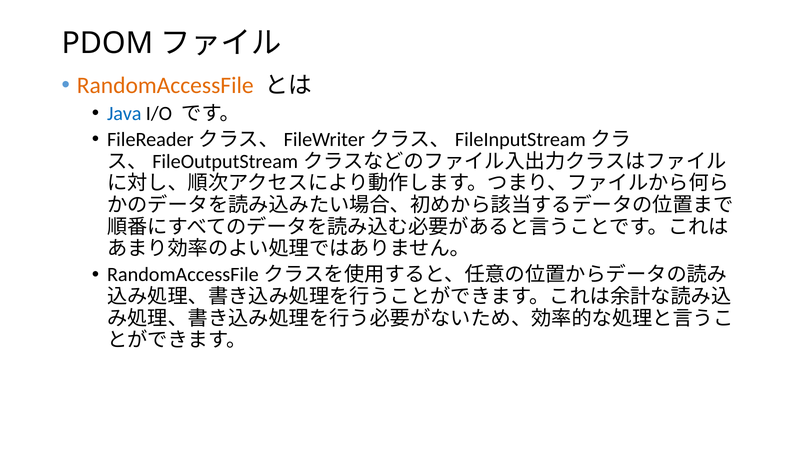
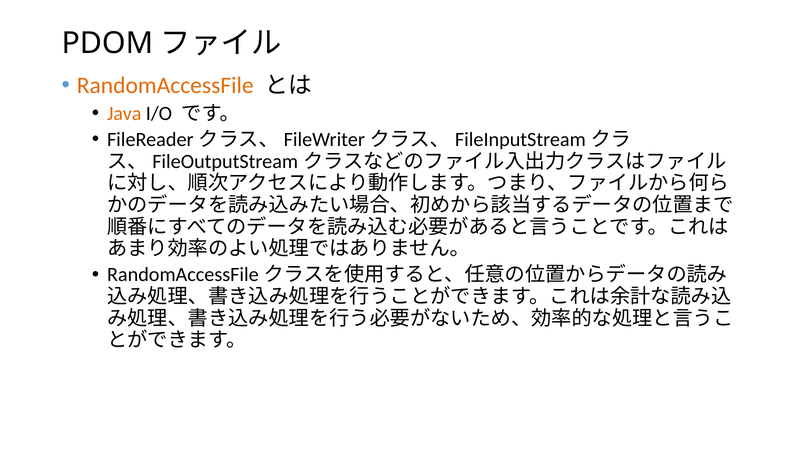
Java colour: blue -> orange
